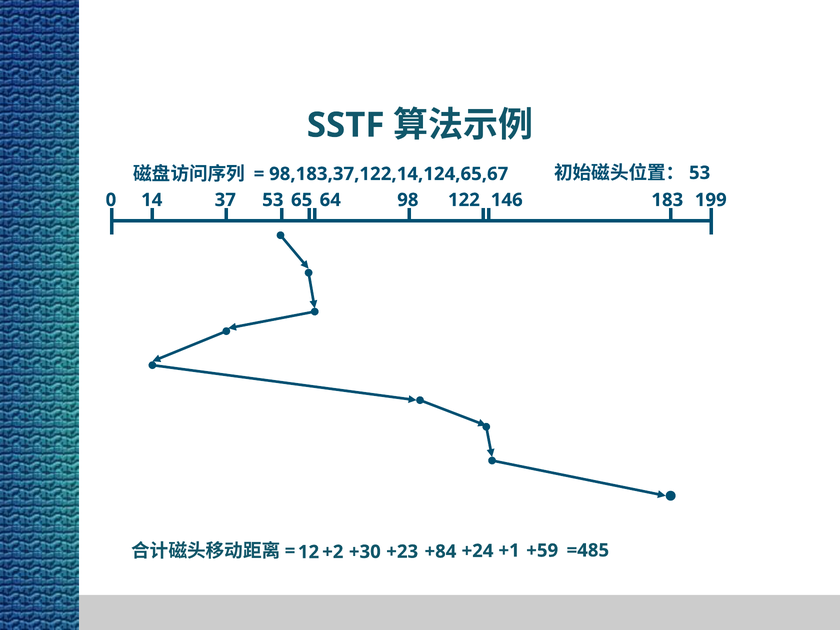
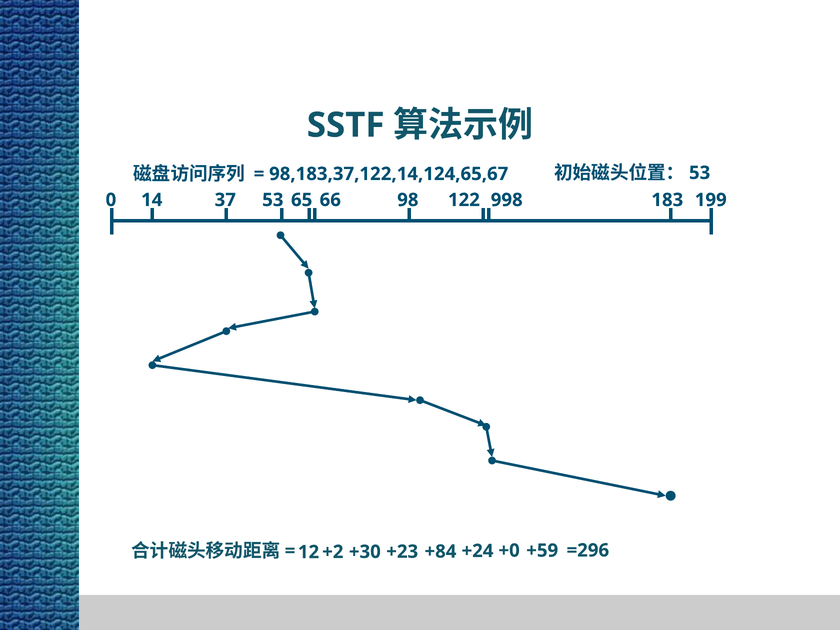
64: 64 -> 66
146: 146 -> 998
+1: +1 -> +0
=485: =485 -> =296
